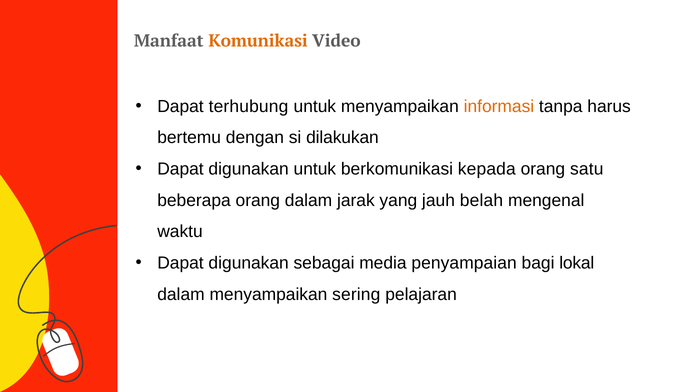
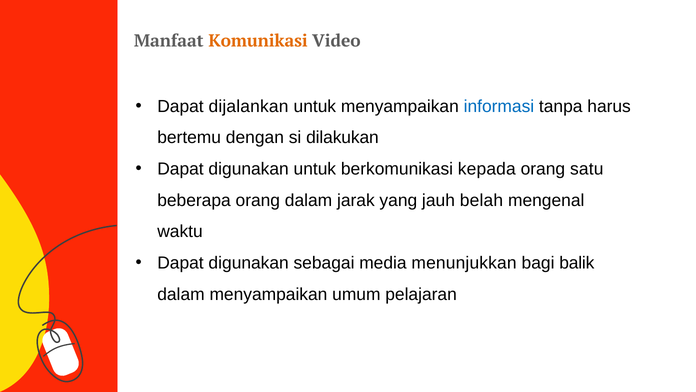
terhubung: terhubung -> dijalankan
informasi colour: orange -> blue
penyampaian: penyampaian -> menunjukkan
lokal: lokal -> balik
sering: sering -> umum
